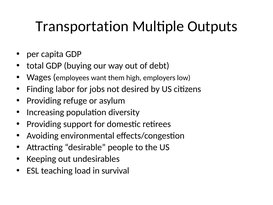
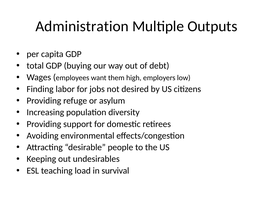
Transportation: Transportation -> Administration
